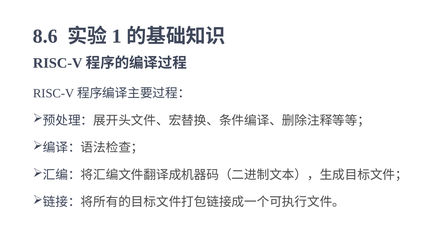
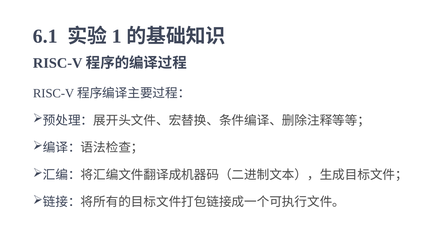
8.6: 8.6 -> 6.1
